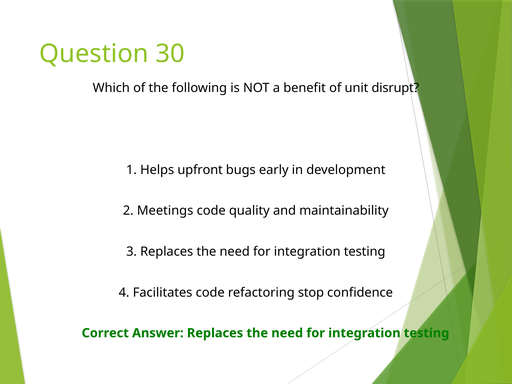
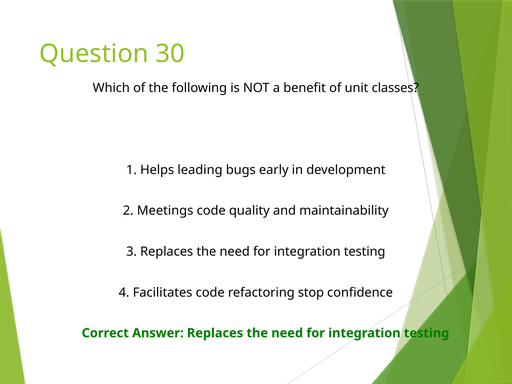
disrupt: disrupt -> classes
upfront: upfront -> leading
